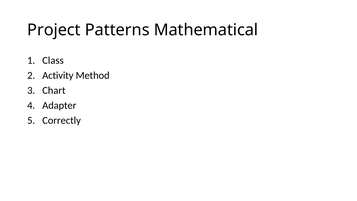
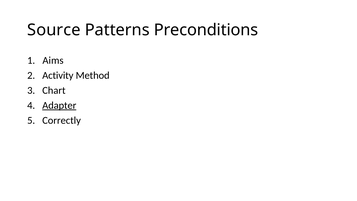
Project: Project -> Source
Mathematical: Mathematical -> Preconditions
Class: Class -> Aims
Adapter underline: none -> present
